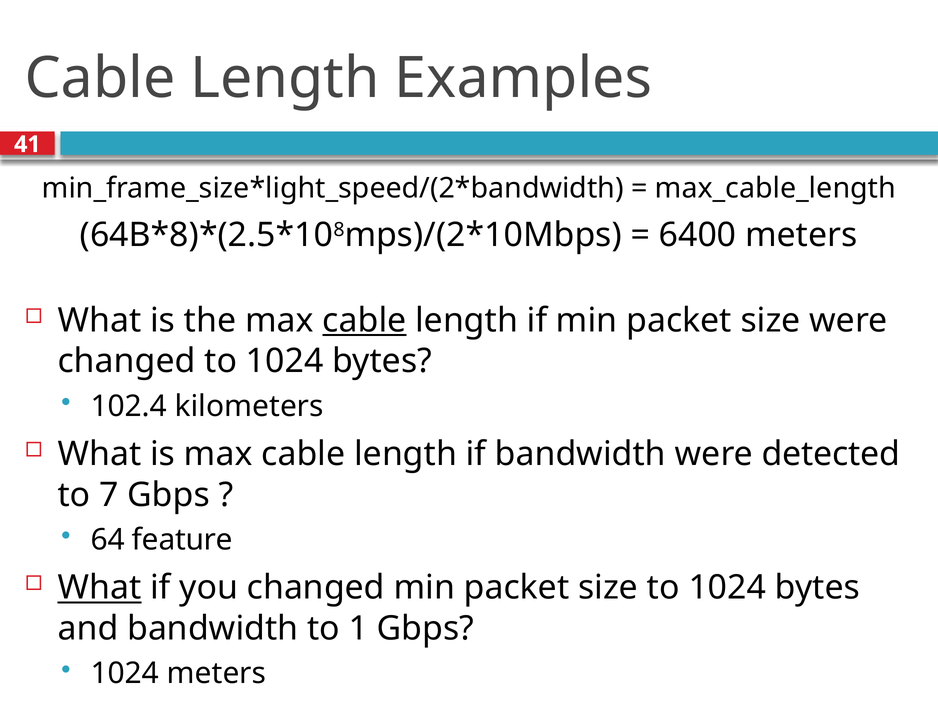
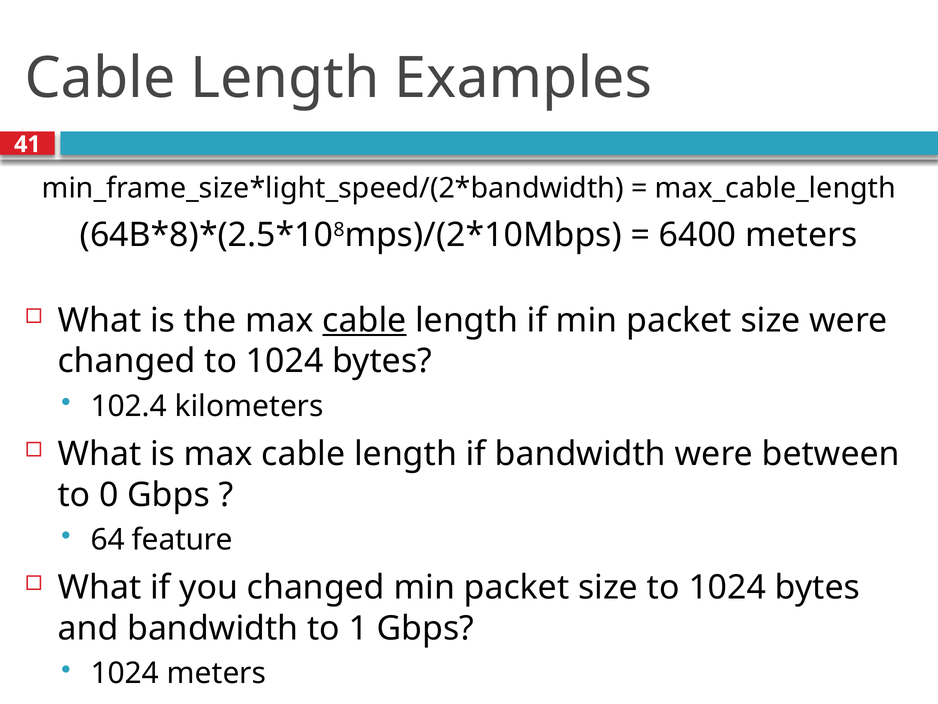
detected: detected -> between
7: 7 -> 0
What at (100, 587) underline: present -> none
